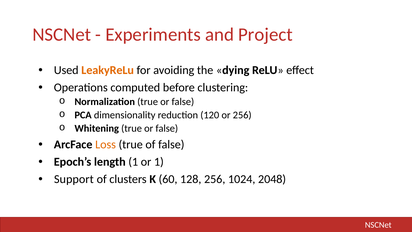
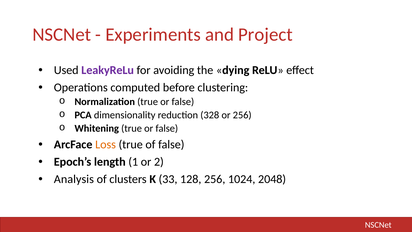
LeakyReLu colour: orange -> purple
120: 120 -> 328
or 1: 1 -> 2
Support: Support -> Analysis
60: 60 -> 33
